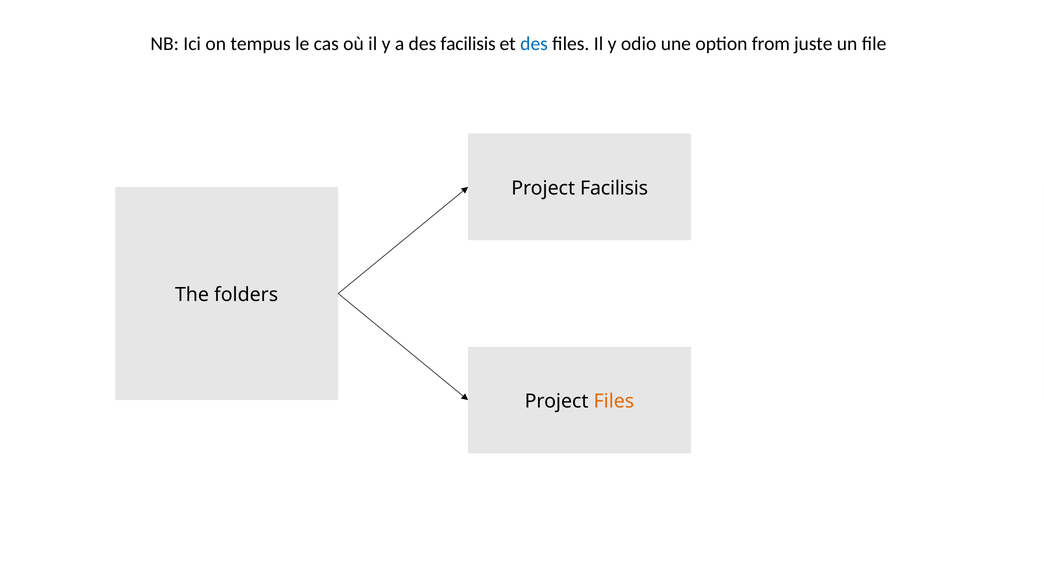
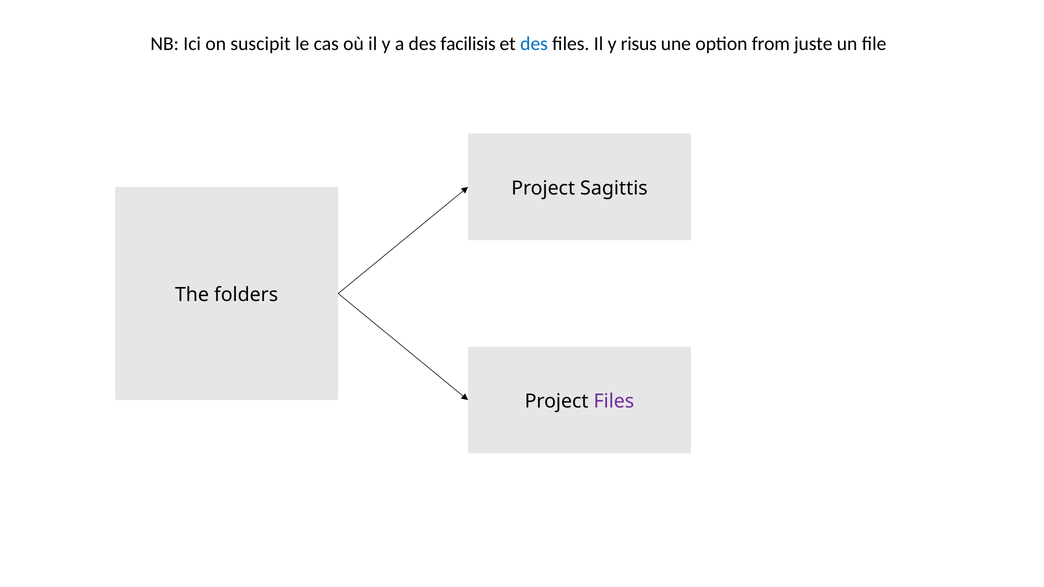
tempus: tempus -> suscipit
odio: odio -> risus
Project Facilisis: Facilisis -> Sagittis
Files at (614, 402) colour: orange -> purple
